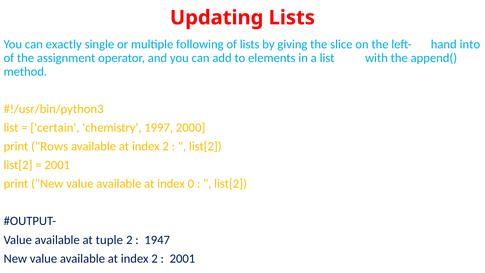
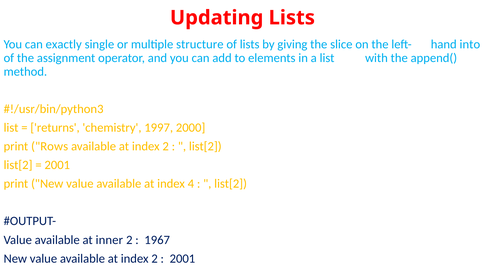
following: following -> structure
certain: certain -> returns
0: 0 -> 4
tuple: tuple -> inner
1947: 1947 -> 1967
